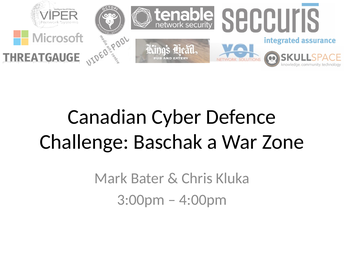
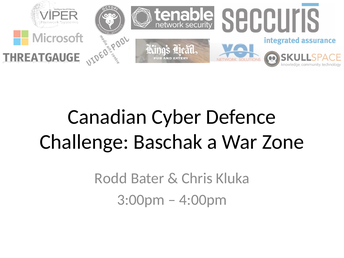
Mark: Mark -> Rodd
